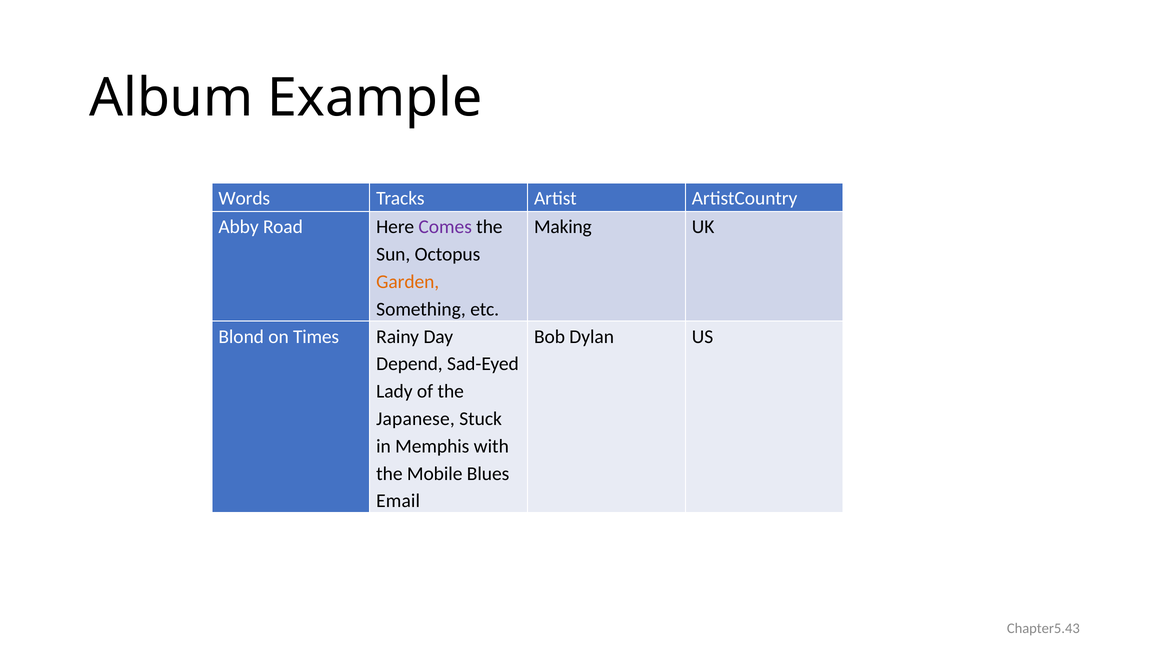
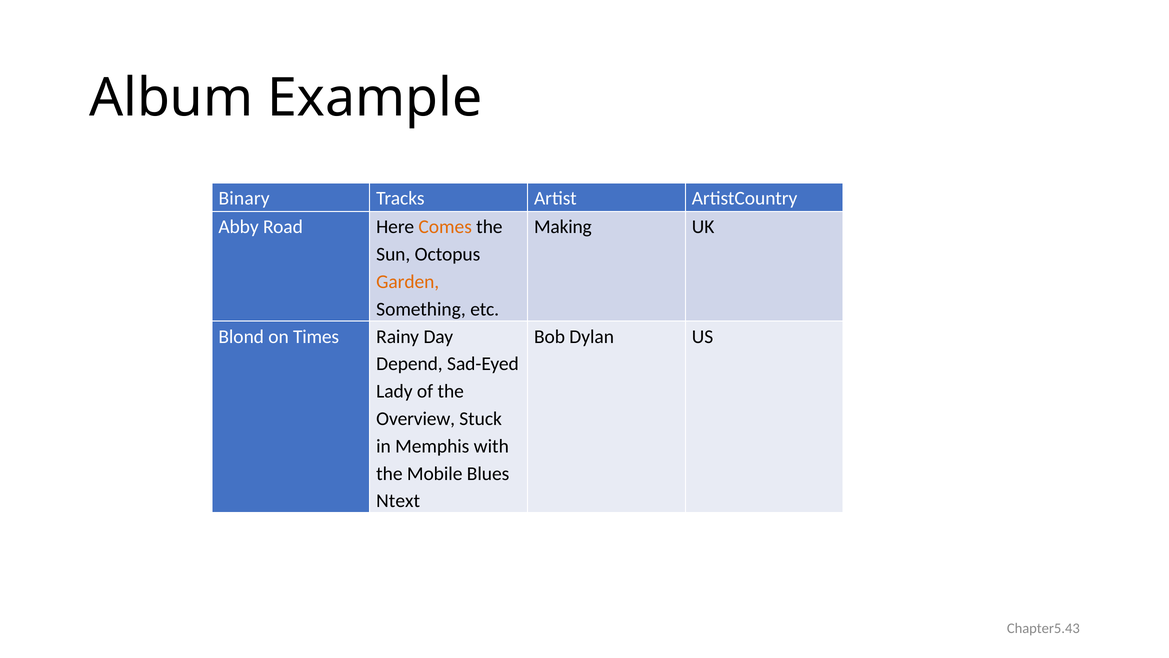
Words: Words -> Binary
Comes colour: purple -> orange
Japanese: Japanese -> Overview
Email: Email -> Ntext
